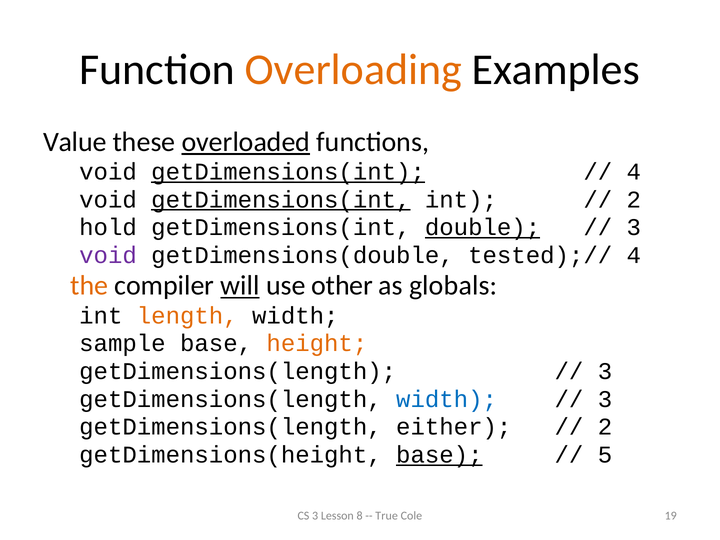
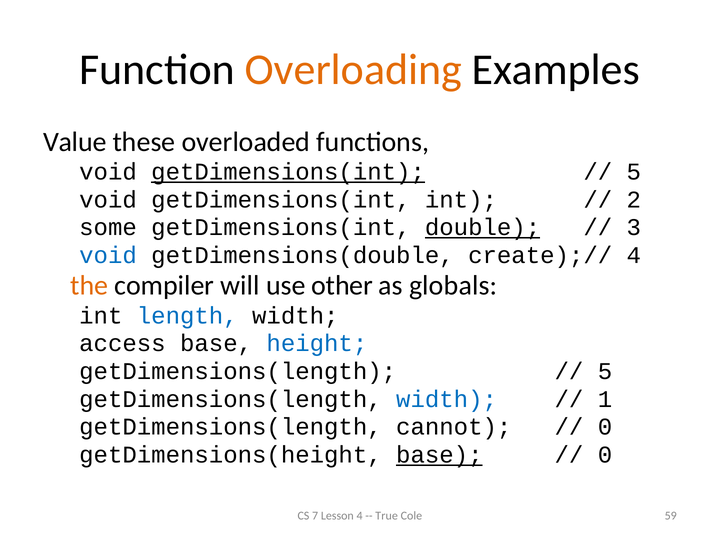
overloaded underline: present -> none
4 at (634, 172): 4 -> 5
getDimensions(int at (281, 200) underline: present -> none
hold: hold -> some
void at (108, 255) colour: purple -> blue
tested);//: tested);// -> create);//
will underline: present -> none
length colour: orange -> blue
sample: sample -> access
height colour: orange -> blue
3 at (605, 371): 3 -> 5
3 at (605, 399): 3 -> 1
either: either -> cannot
2 at (605, 427): 2 -> 0
5 at (605, 455): 5 -> 0
CS 3: 3 -> 7
Lesson 8: 8 -> 4
19: 19 -> 59
